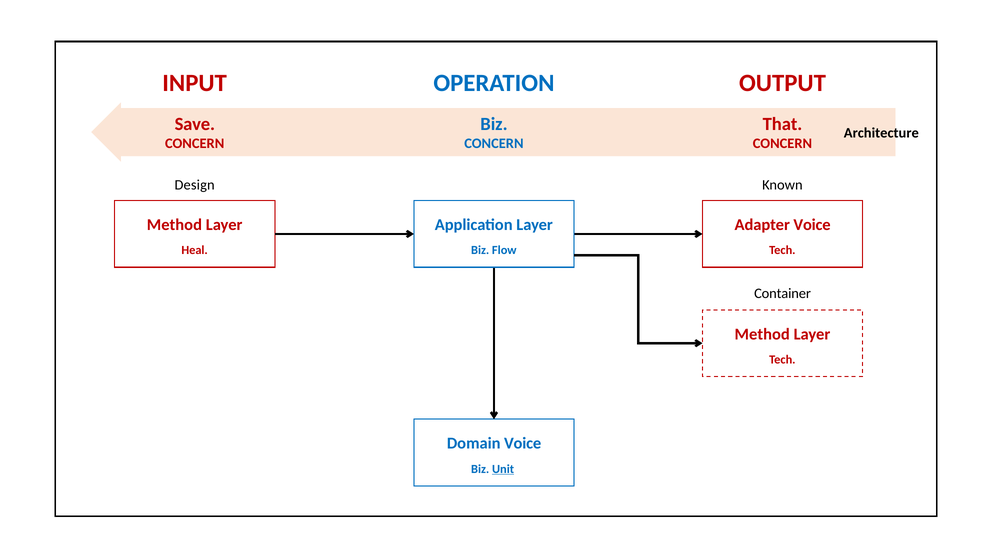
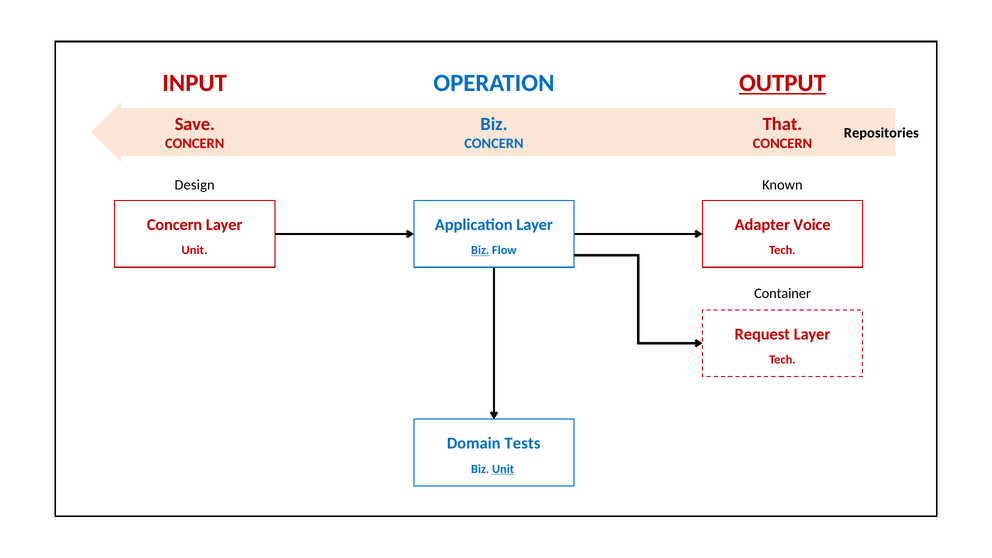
OUTPUT underline: none -> present
Architecture: Architecture -> Repositories
Method at (174, 225): Method -> Concern
Heal at (195, 250): Heal -> Unit
Biz at (480, 250) underline: none -> present
Method at (762, 334): Method -> Request
Domain Voice: Voice -> Tests
